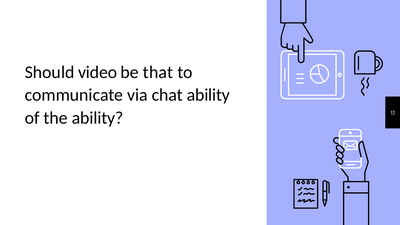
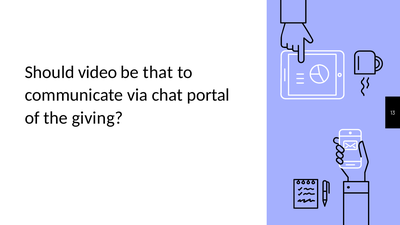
chat ability: ability -> portal
the ability: ability -> giving
